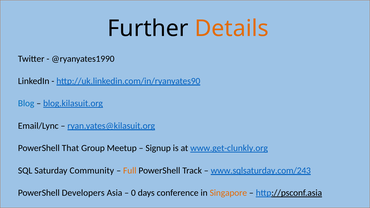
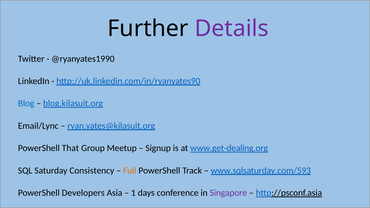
Details colour: orange -> purple
www.get-clunkly.org: www.get-clunkly.org -> www.get-dealing.org
Community: Community -> Consistency
www.sqlsaturday.com/243: www.sqlsaturday.com/243 -> www.sqlsaturday.com/593
0: 0 -> 1
Singapore colour: orange -> purple
